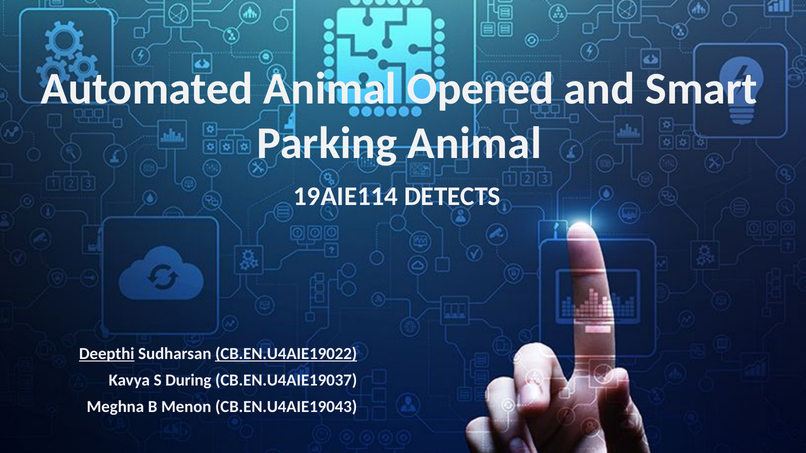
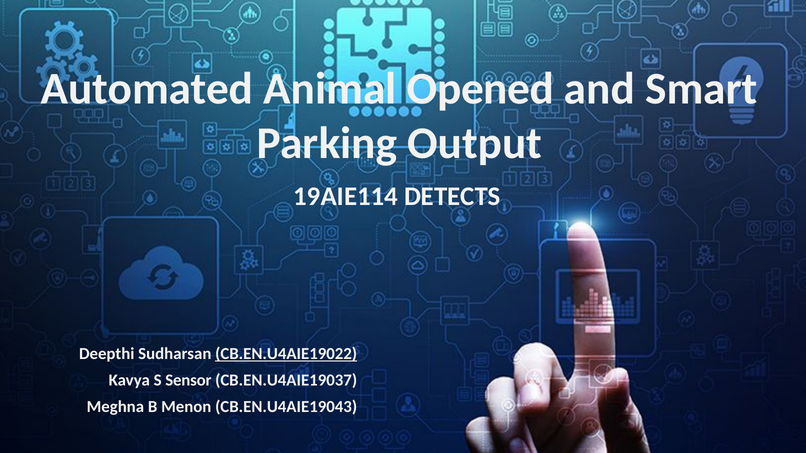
Parking Animal: Animal -> Output
Deepthi underline: present -> none
During: During -> Sensor
